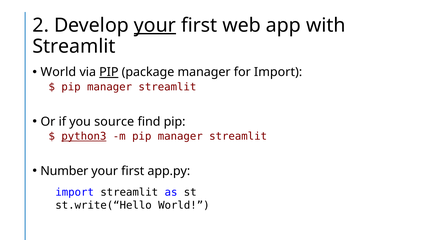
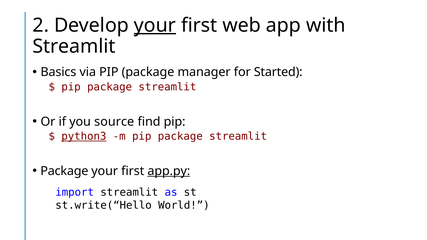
World at (58, 72): World -> Basics
PIP at (109, 72) underline: present -> none
for Import: Import -> Started
manager at (110, 87): manager -> package
m pip manager: manager -> package
Number at (64, 171): Number -> Package
app.py underline: none -> present
